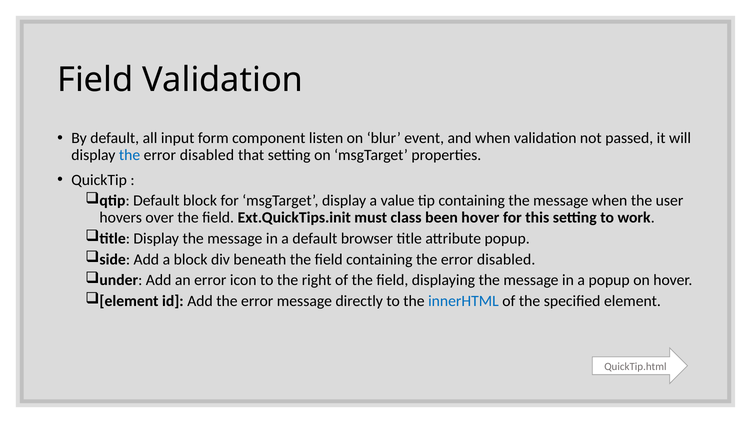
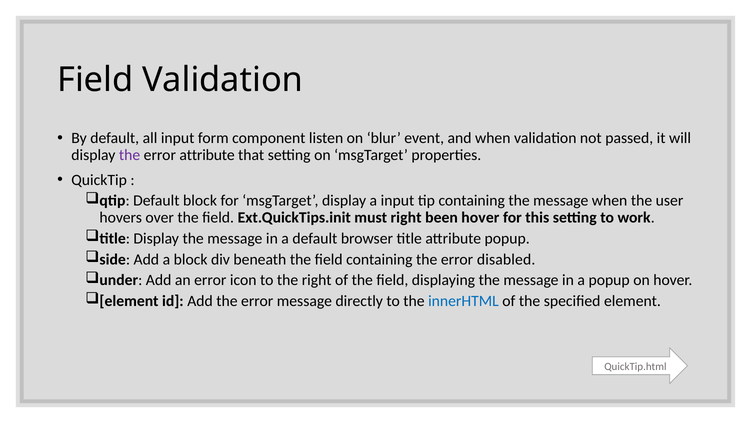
the at (130, 155) colour: blue -> purple
disabled at (207, 155): disabled -> attribute
a value: value -> input
must class: class -> right
